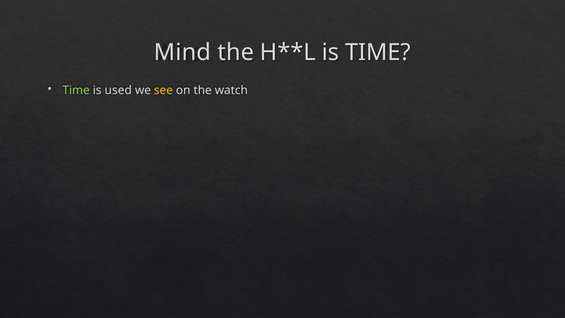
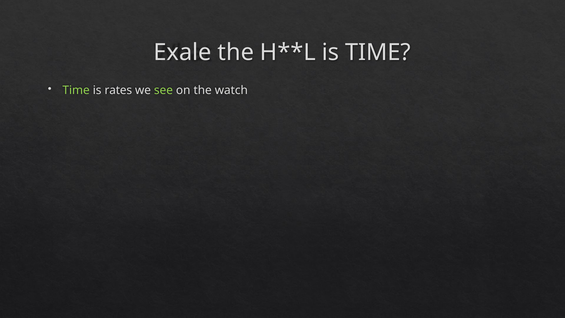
Mind: Mind -> Exale
used: used -> rates
see colour: yellow -> light green
